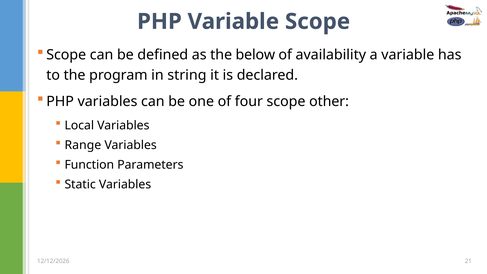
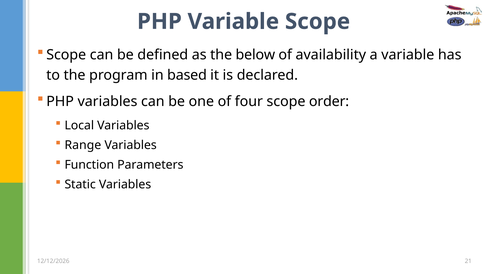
string: string -> based
other: other -> order
